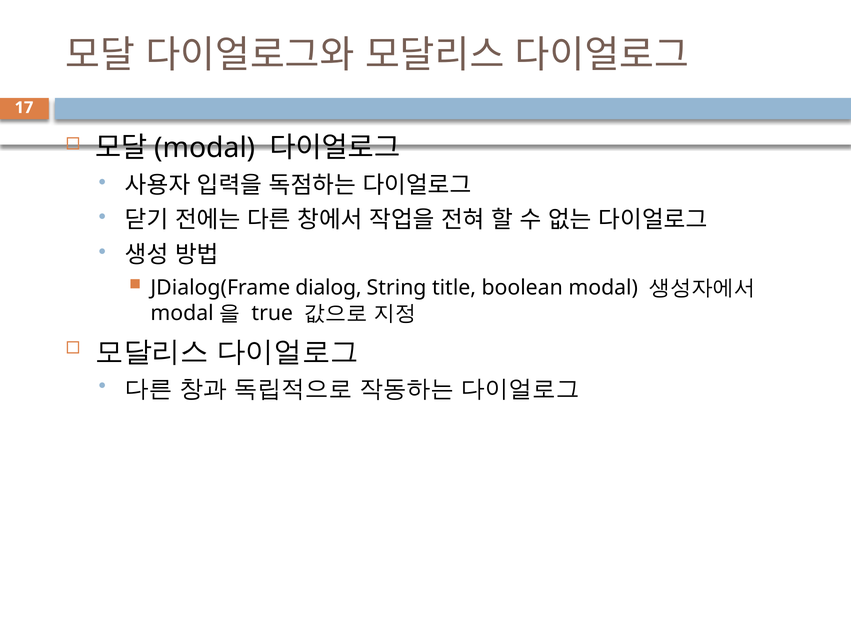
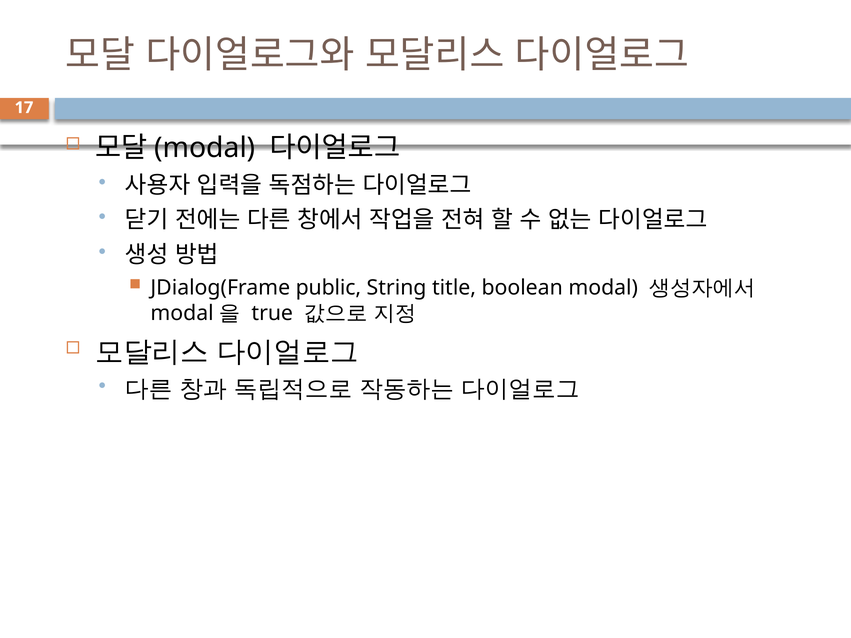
dialog: dialog -> public
